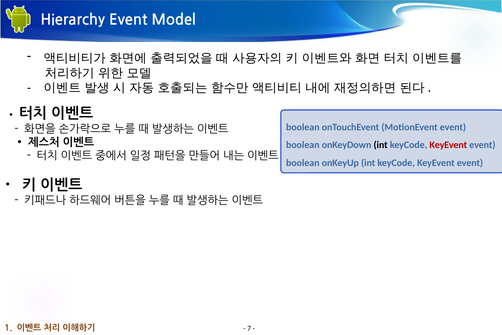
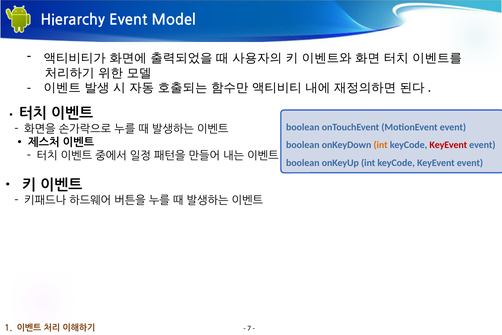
int at (381, 145) colour: black -> orange
